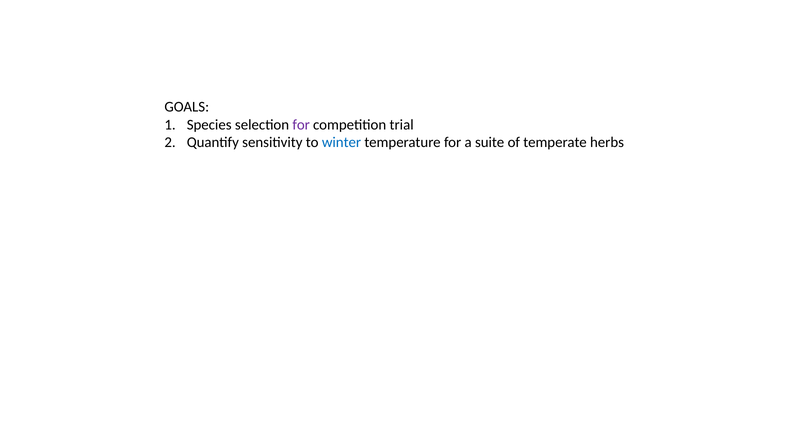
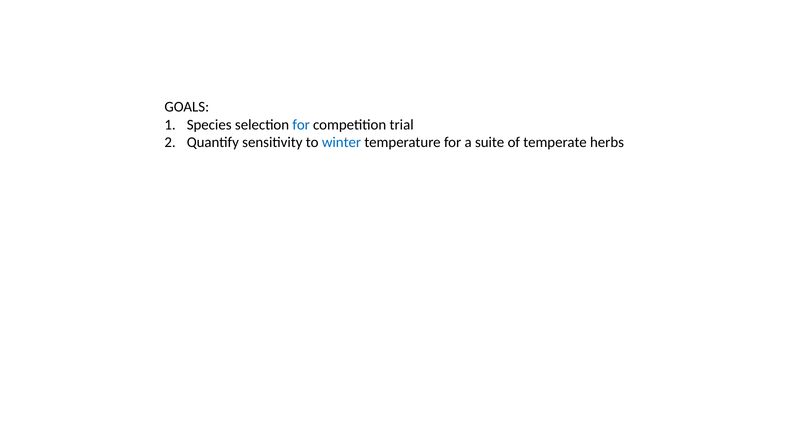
for at (301, 125) colour: purple -> blue
